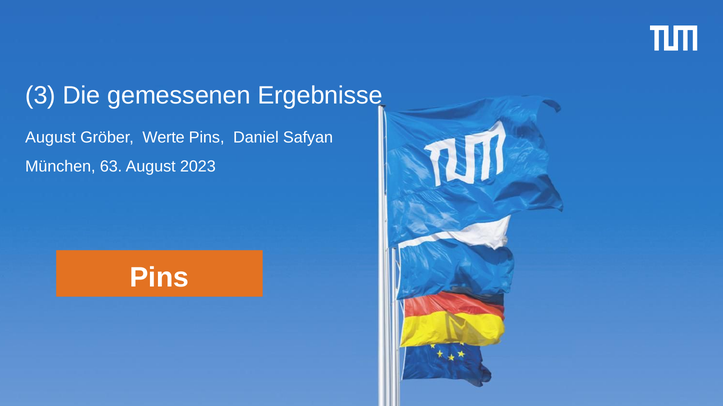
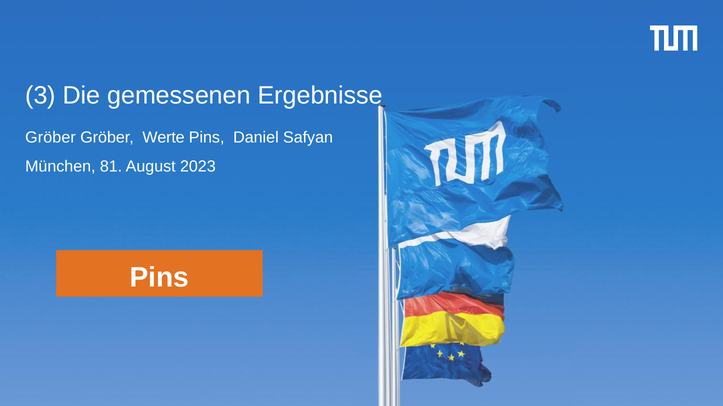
August at (50, 138): August -> Gröber
63: 63 -> 81
